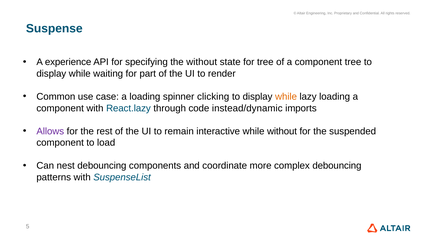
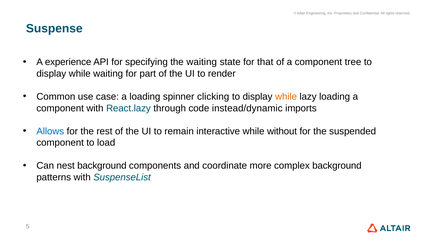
the without: without -> waiting
for tree: tree -> that
Allows colour: purple -> blue
nest debouncing: debouncing -> background
complex debouncing: debouncing -> background
